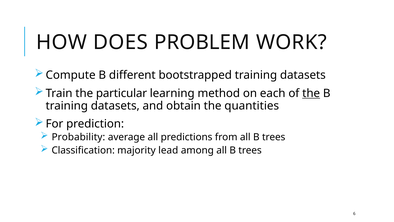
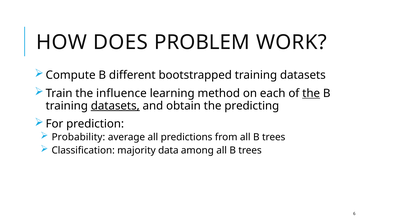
particular: particular -> influence
datasets at (115, 106) underline: none -> present
quantities: quantities -> predicting
lead: lead -> data
